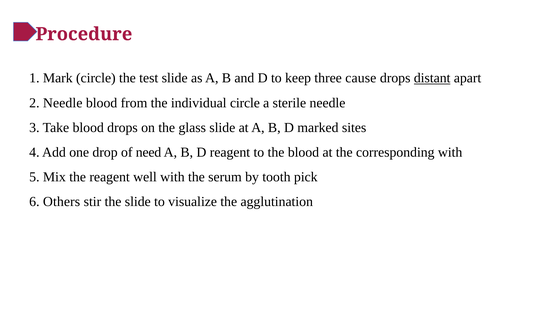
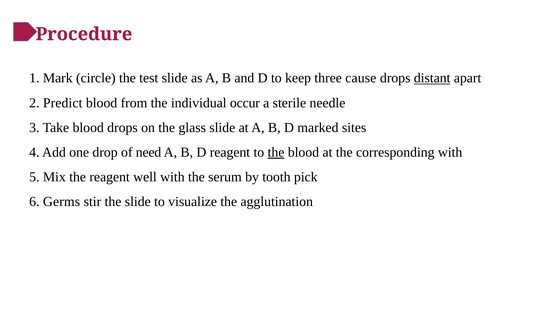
2 Needle: Needle -> Predict
individual circle: circle -> occur
the at (276, 152) underline: none -> present
Others: Others -> Germs
